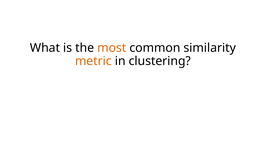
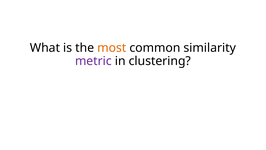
metric colour: orange -> purple
